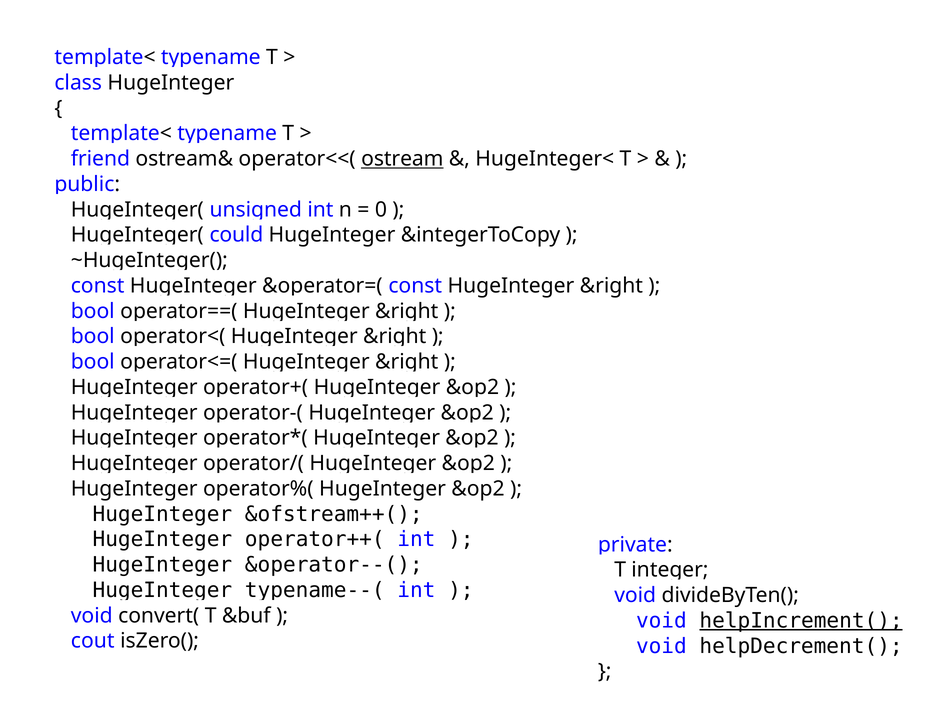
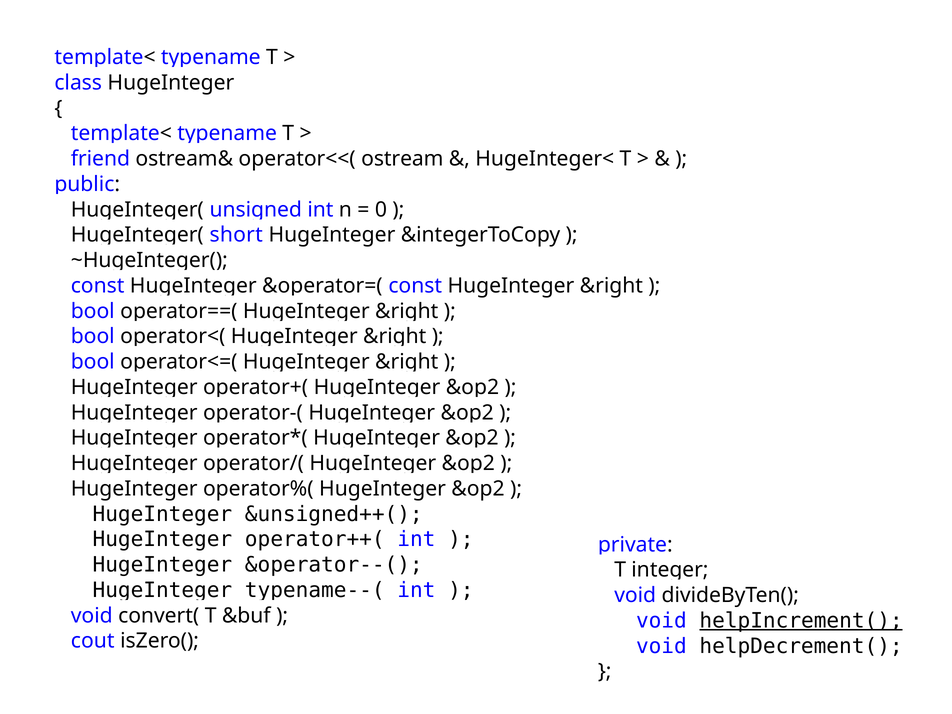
ostream underline: present -> none
could: could -> short
&ofstream++(: &ofstream++( -> &unsigned++(
